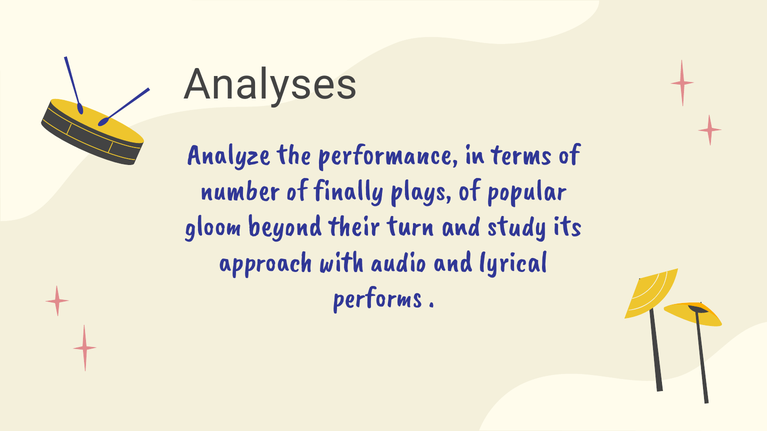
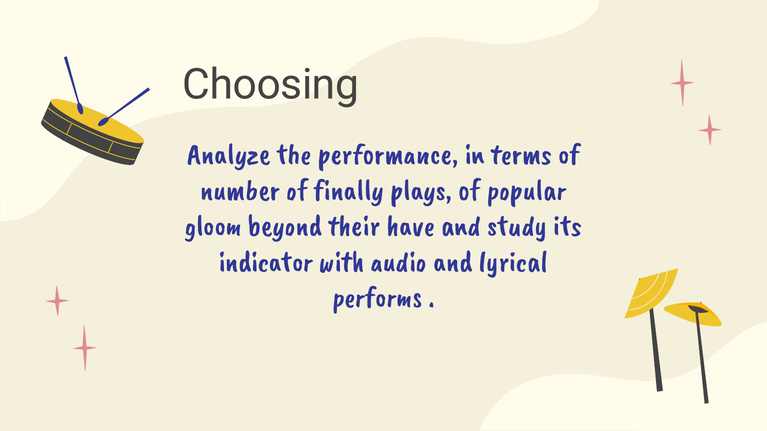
Analyses: Analyses -> Choosing
turn: turn -> have
approach: approach -> indicator
